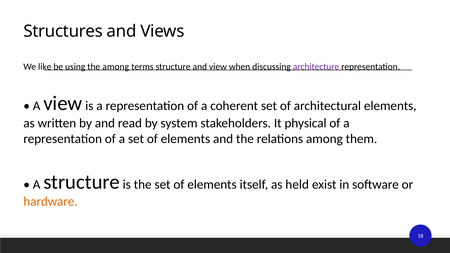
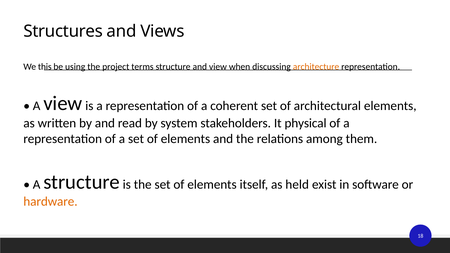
like: like -> this
the among: among -> project
architecture colour: purple -> orange
